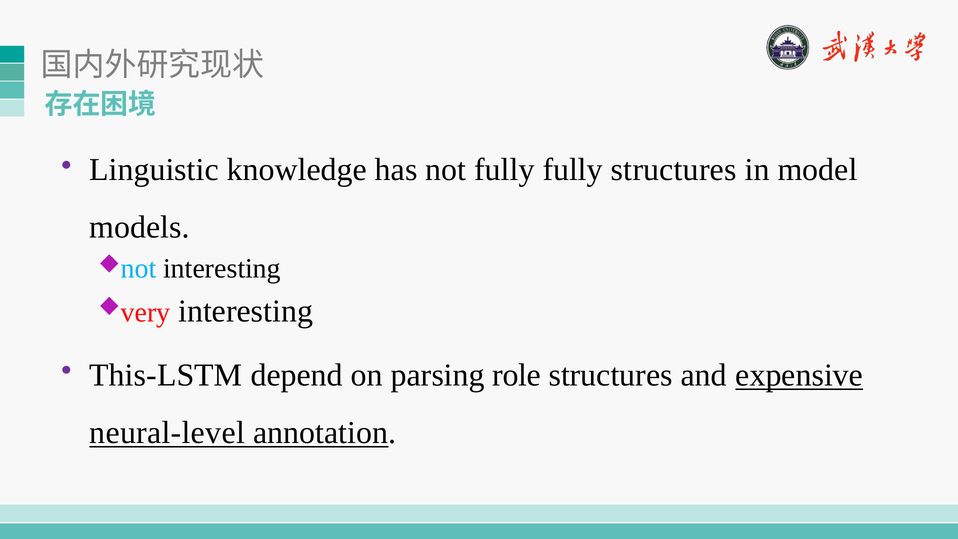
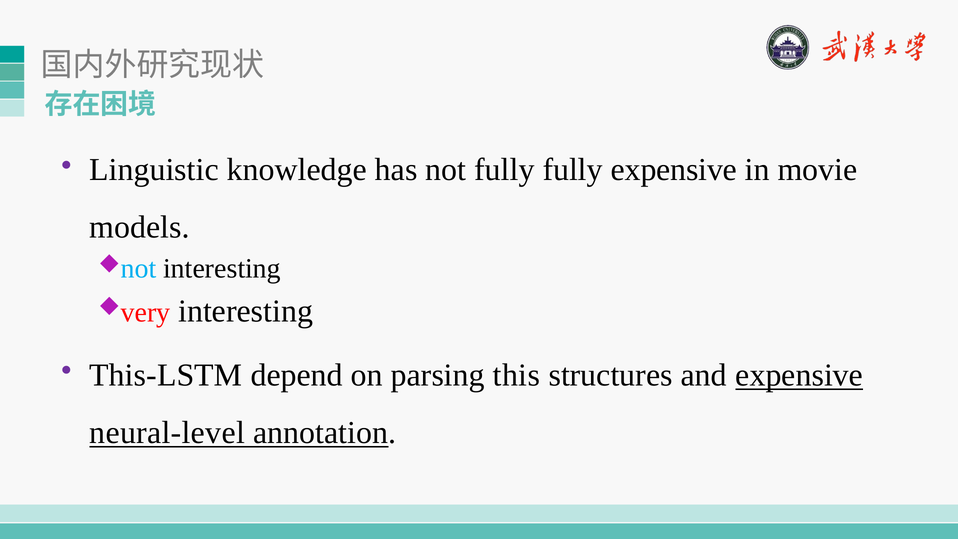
fully structures: structures -> expensive
model: model -> movie
role: role -> this
